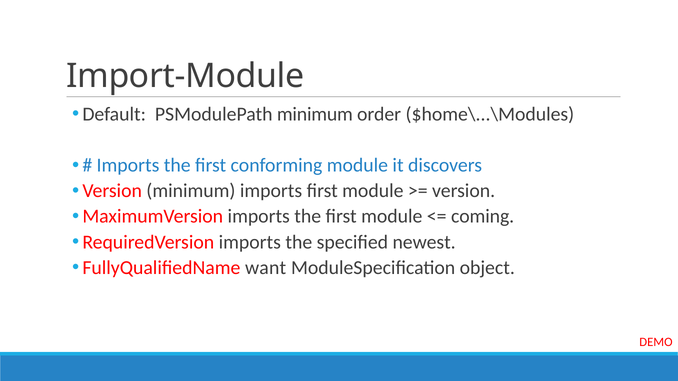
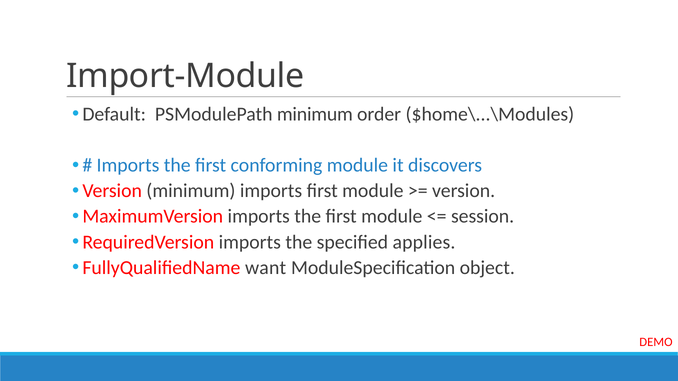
coming: coming -> session
newest: newest -> applies
